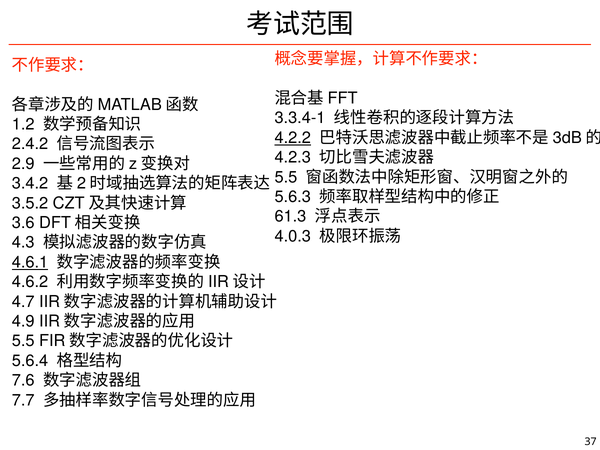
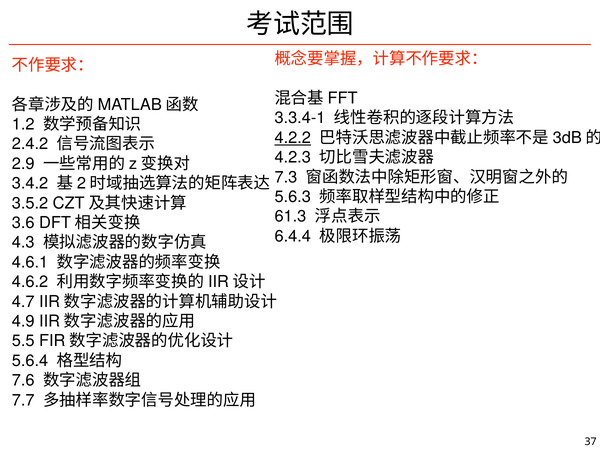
5.5 at (286, 177): 5.5 -> 7.3
4.0.3: 4.0.3 -> 6.4.4
4.6.1 underline: present -> none
